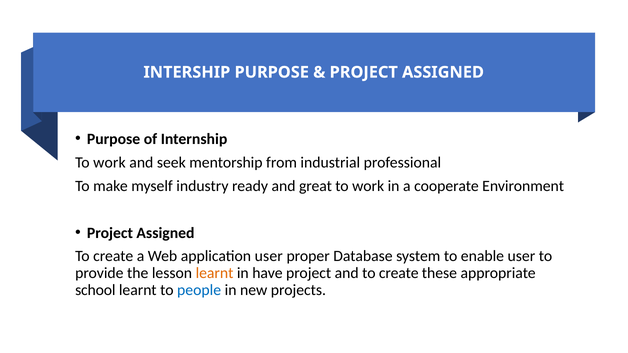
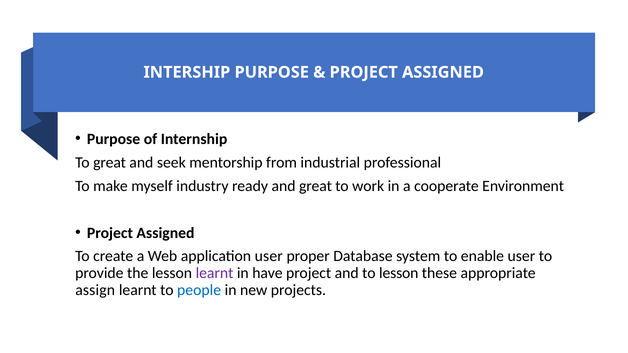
work at (109, 163): work -> great
learnt at (215, 273) colour: orange -> purple
and to create: create -> lesson
school: school -> assign
